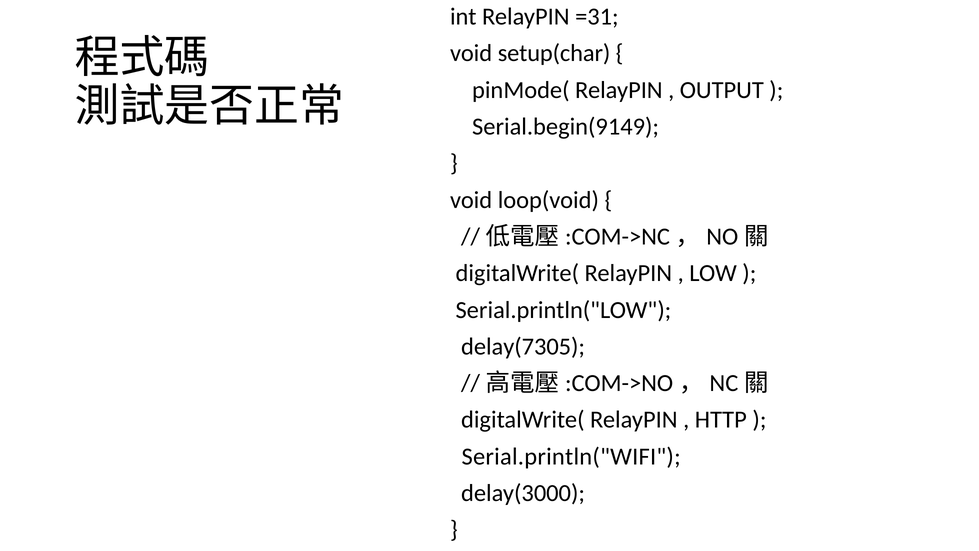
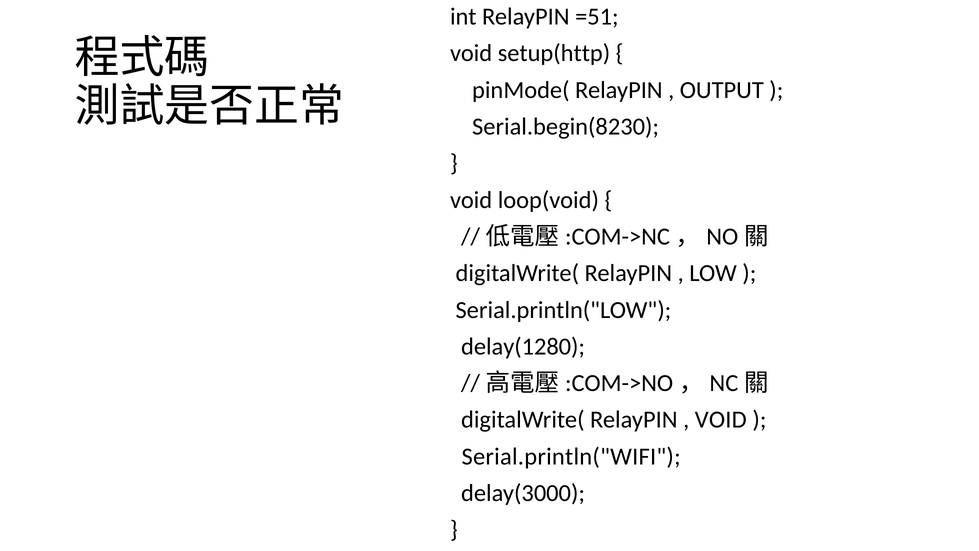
=31: =31 -> =51
setup(char: setup(char -> setup(http
Serial.begin(9149: Serial.begin(9149 -> Serial.begin(8230
delay(7305: delay(7305 -> delay(1280
HTTP at (721, 420): HTTP -> VOID
